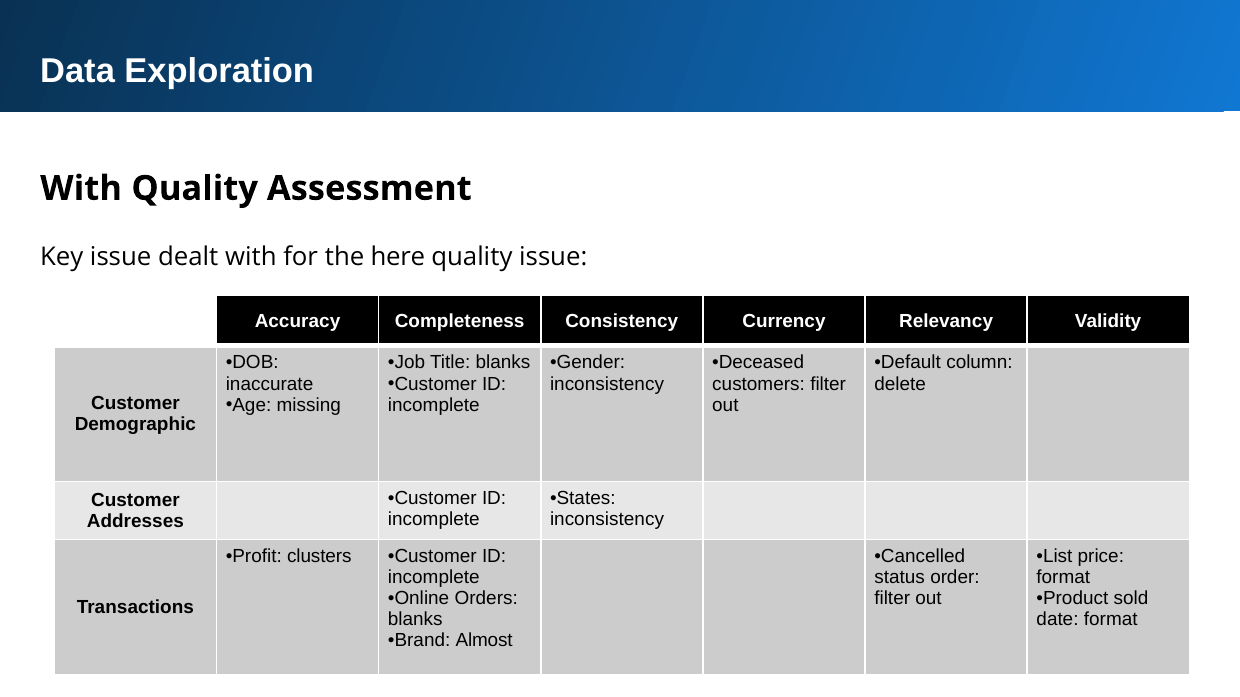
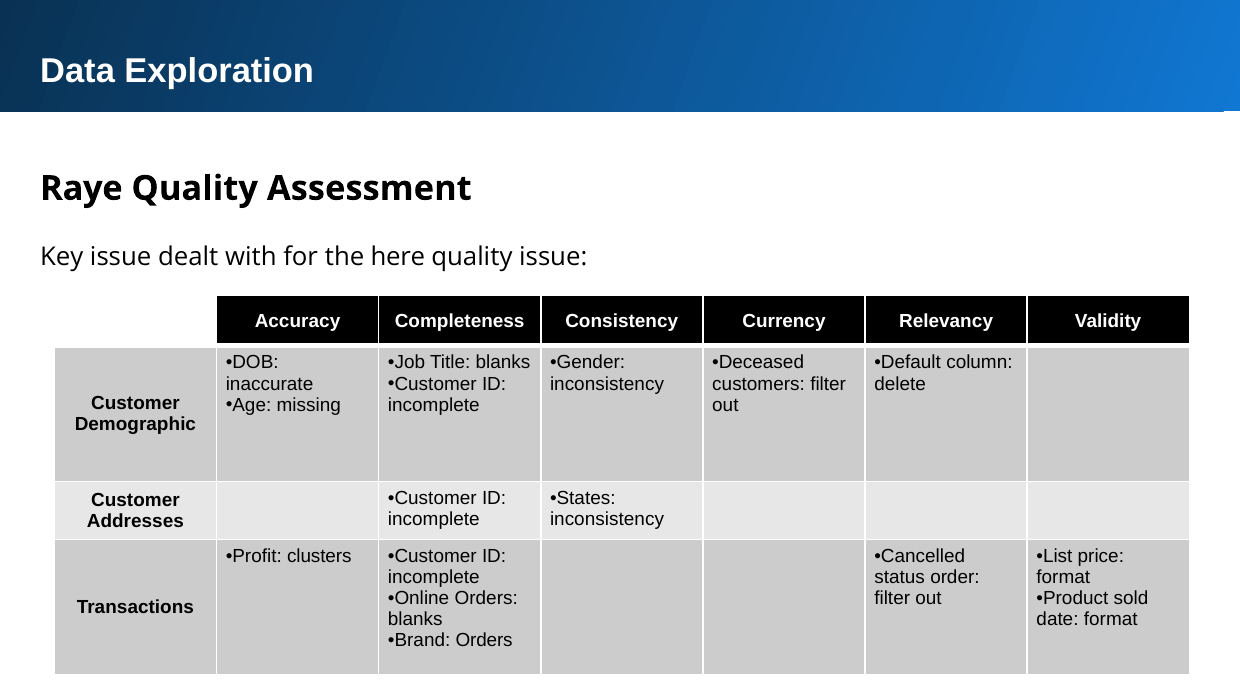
With at (81, 189): With -> Raye
Brand Almost: Almost -> Orders
